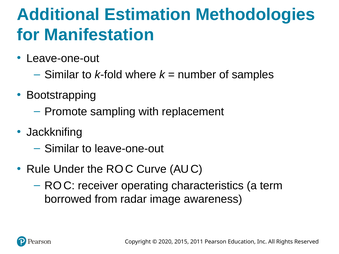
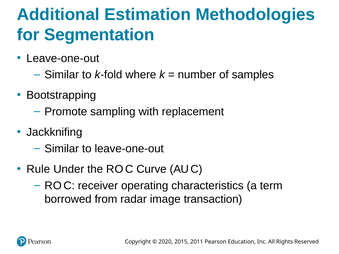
Manifestation: Manifestation -> Segmentation
awareness: awareness -> transaction
